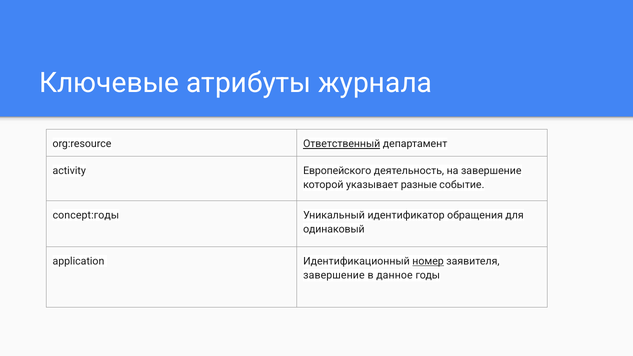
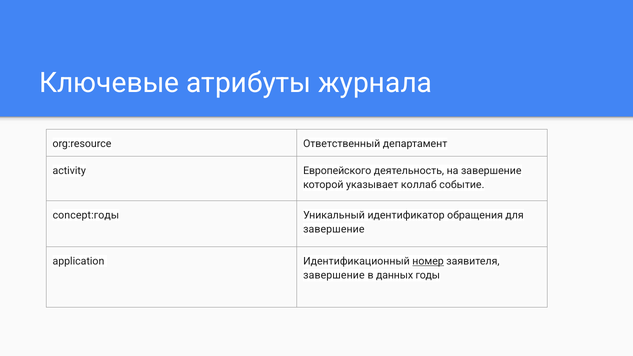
Ответственный underline: present -> none
разные: разные -> коллаб
одинаковый at (334, 229): одинаковый -> завершение
данное: данное -> данных
